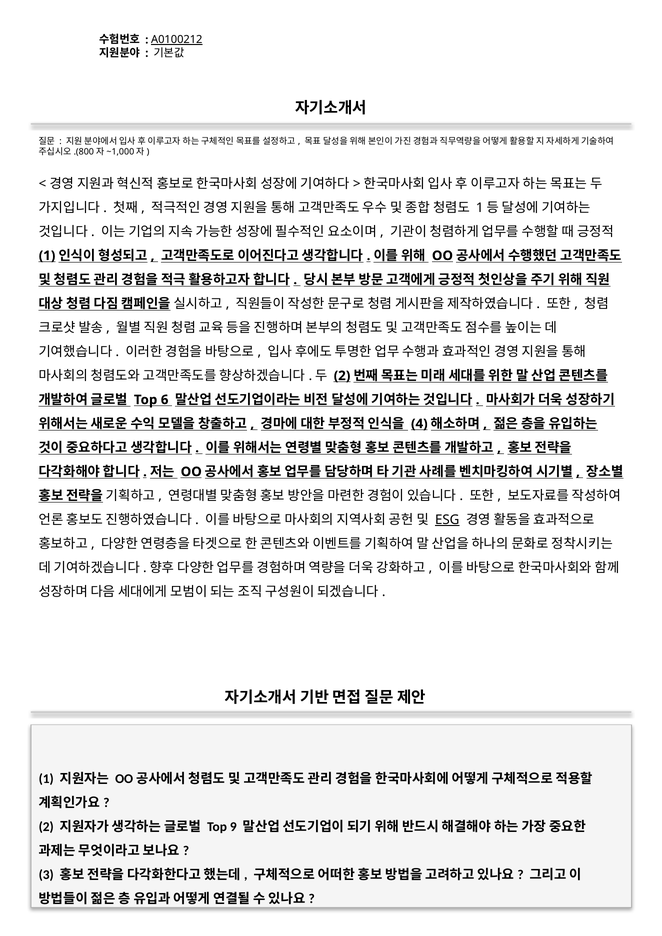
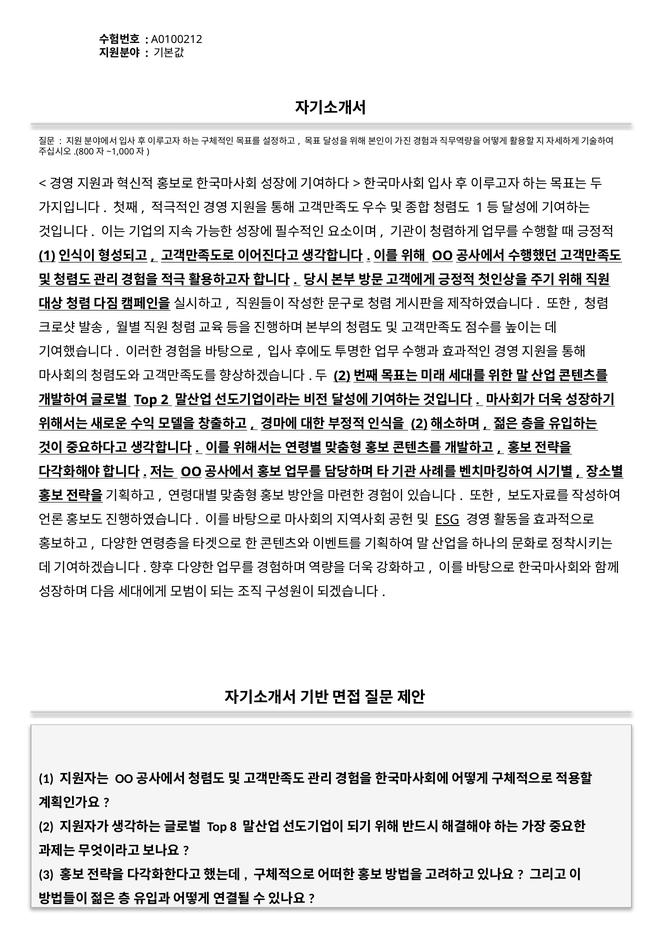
A0100212 underline: present -> none
Top 6: 6 -> 2
4 at (419, 424): 4 -> 2
9: 9 -> 8
